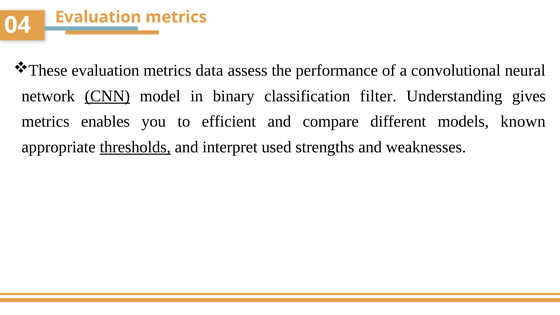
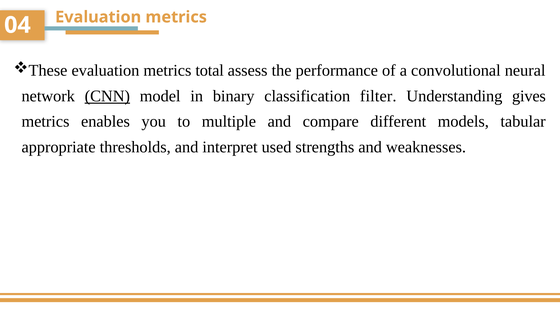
data: data -> total
efficient: efficient -> multiple
known: known -> tabular
thresholds underline: present -> none
